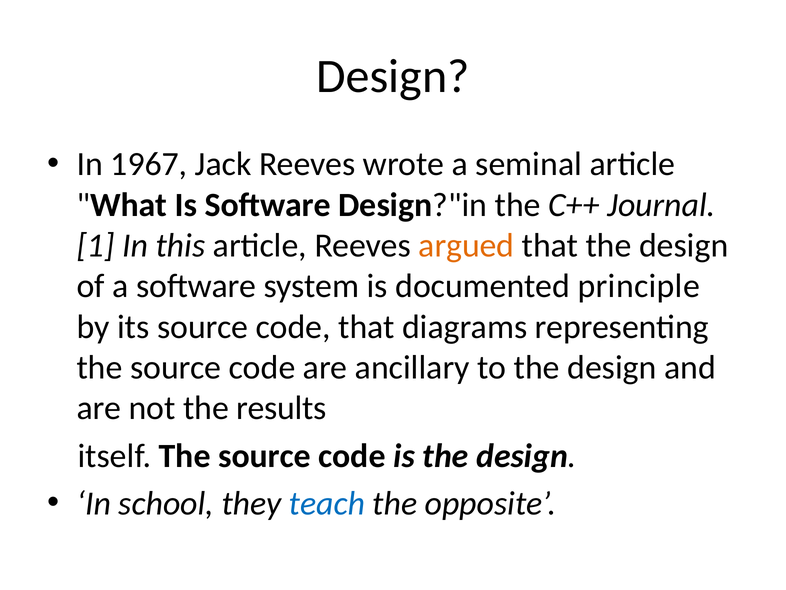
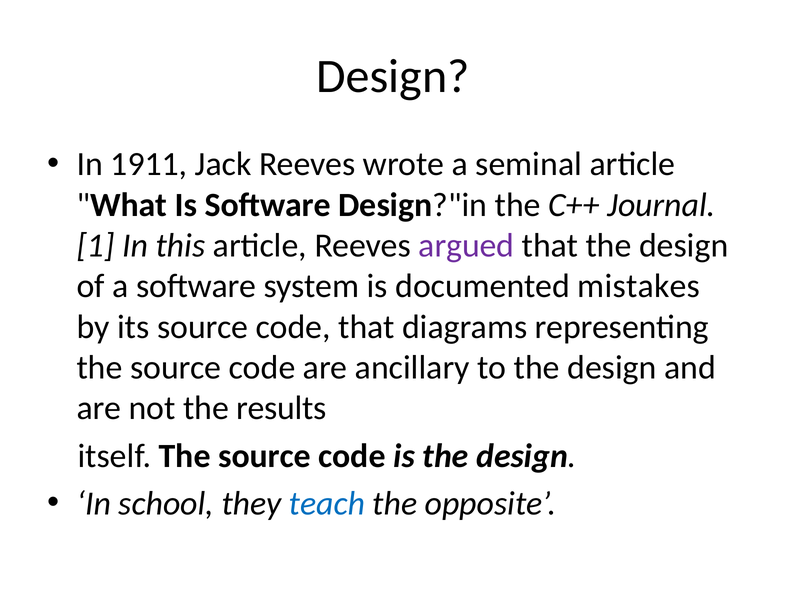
1967: 1967 -> 1911
argued colour: orange -> purple
principle: principle -> mistakes
